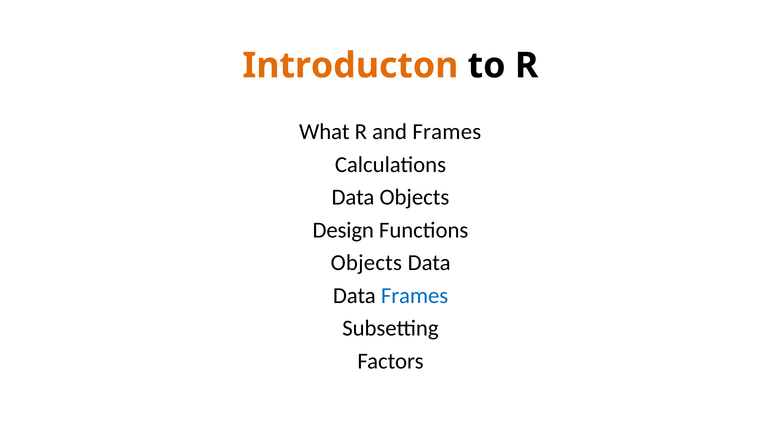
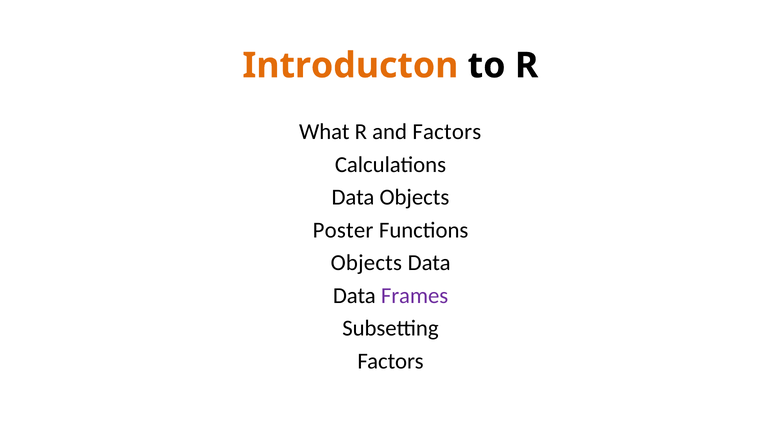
and Frames: Frames -> Factors
Design: Design -> Poster
Frames at (415, 296) colour: blue -> purple
